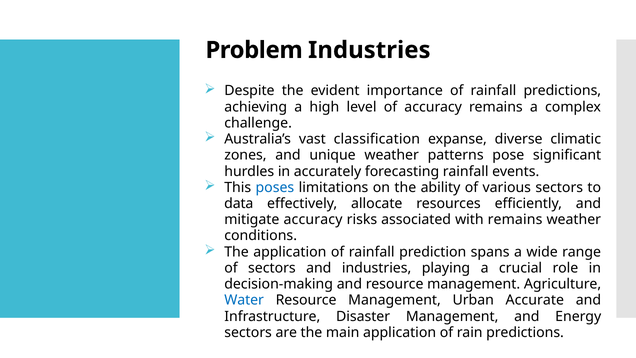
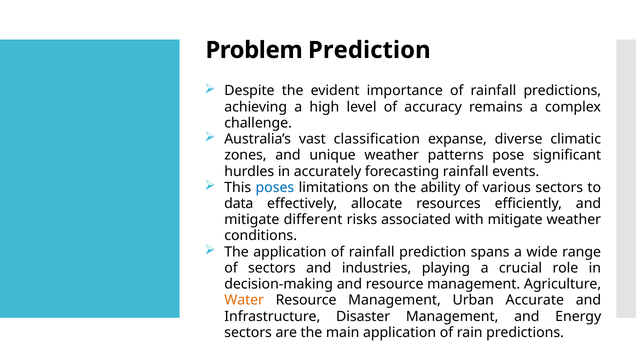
Problem Industries: Industries -> Prediction
mitigate accuracy: accuracy -> different
with remains: remains -> mitigate
Water colour: blue -> orange
